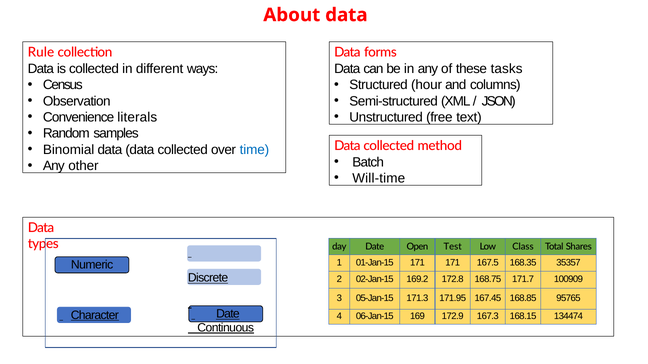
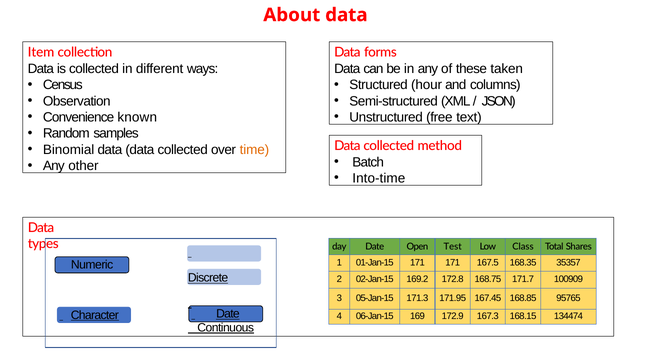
Rule: Rule -> Item
tasks: tasks -> taken
literals: literals -> known
time colour: blue -> orange
Will-time: Will-time -> Into-time
